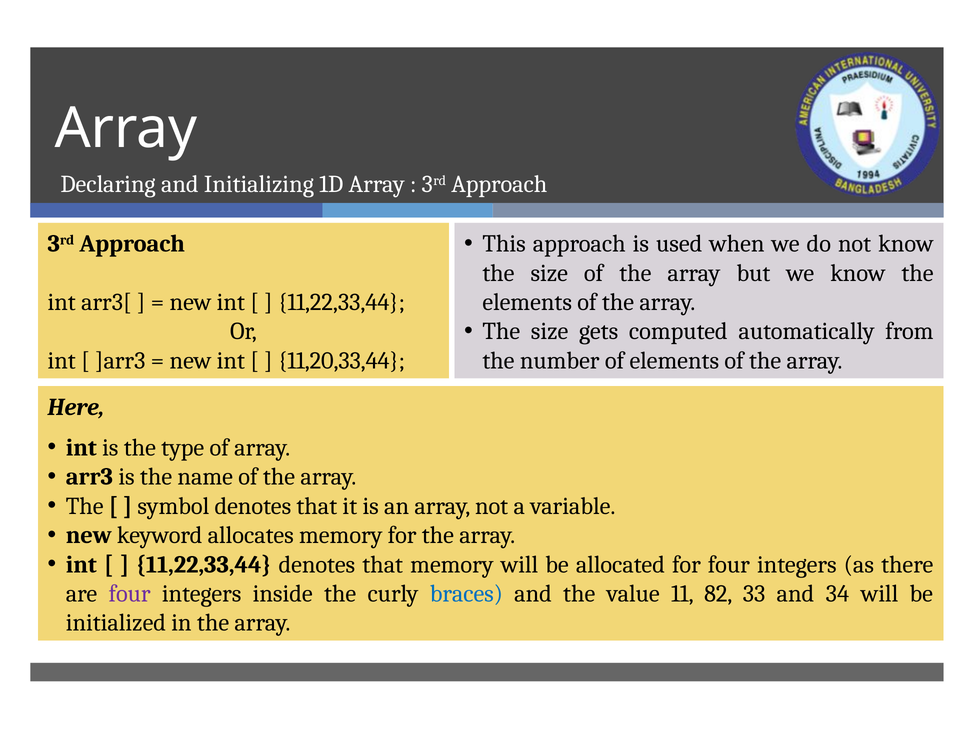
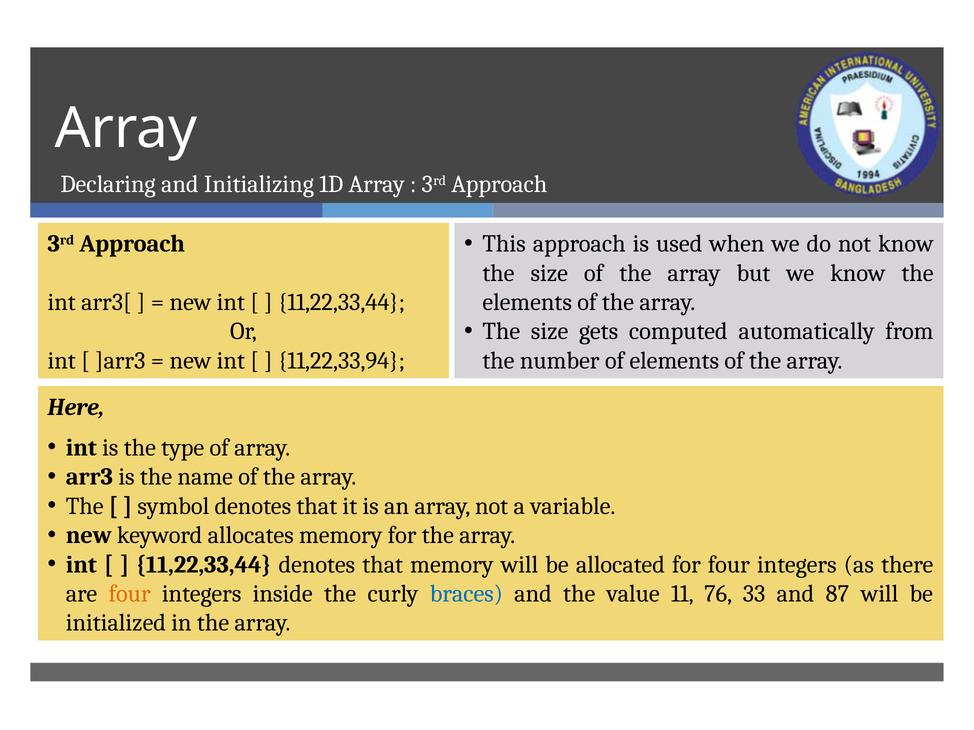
11,20,33,44: 11,20,33,44 -> 11,22,33,94
four at (130, 594) colour: purple -> orange
82: 82 -> 76
34: 34 -> 87
